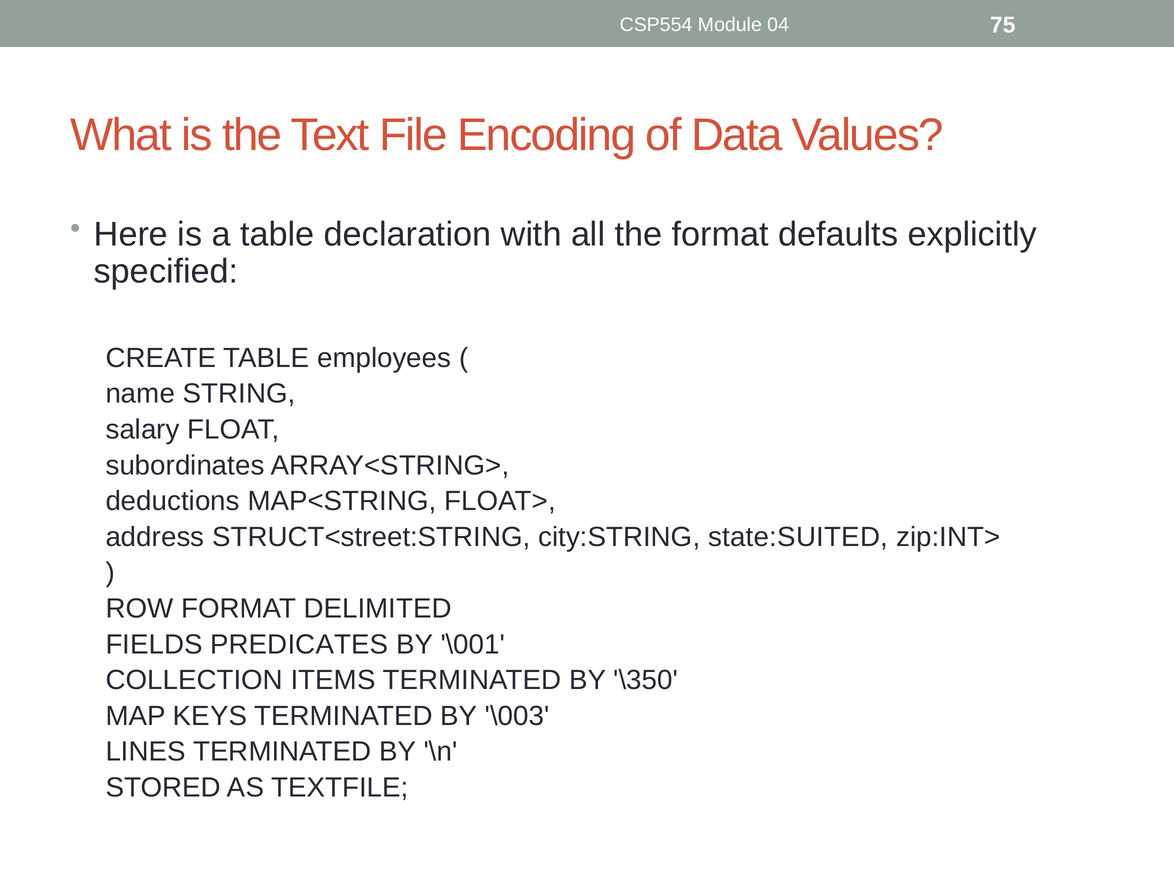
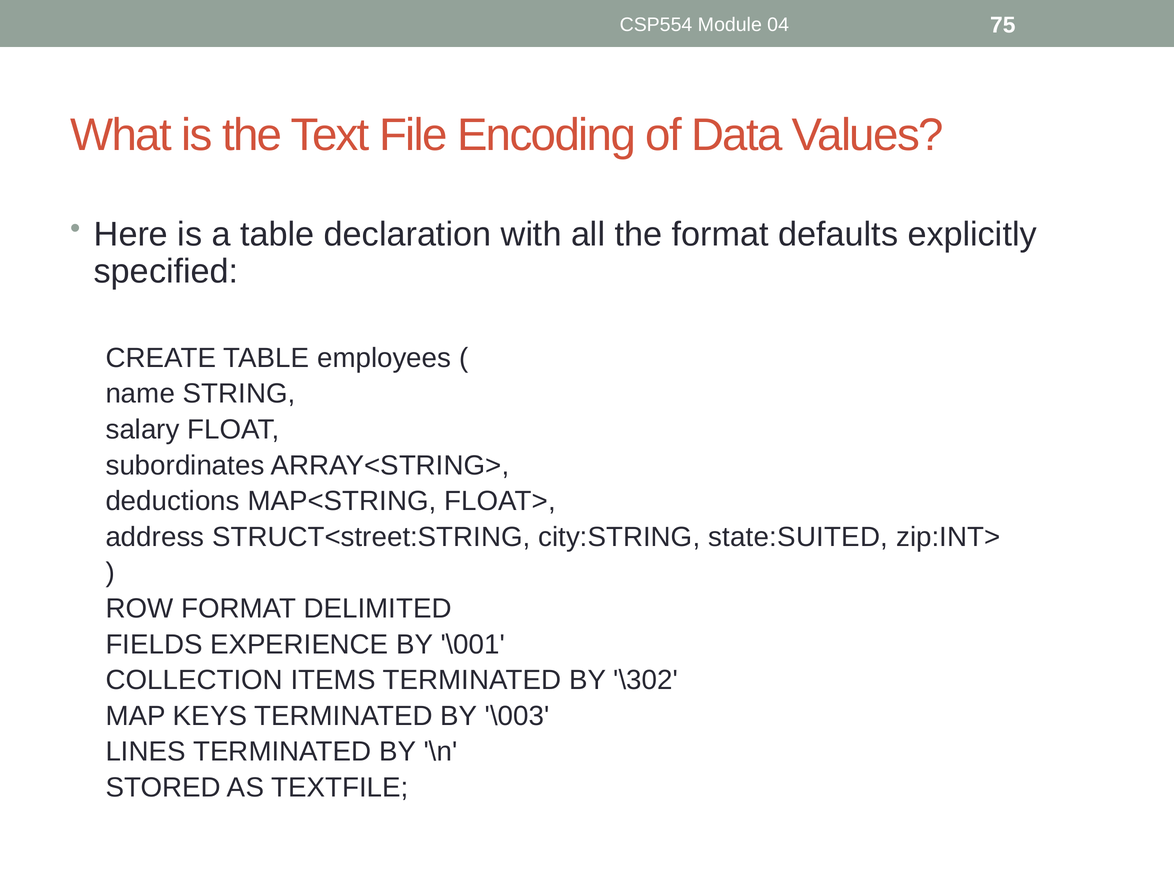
PREDICATES: PREDICATES -> EXPERIENCE
\350: \350 -> \302
